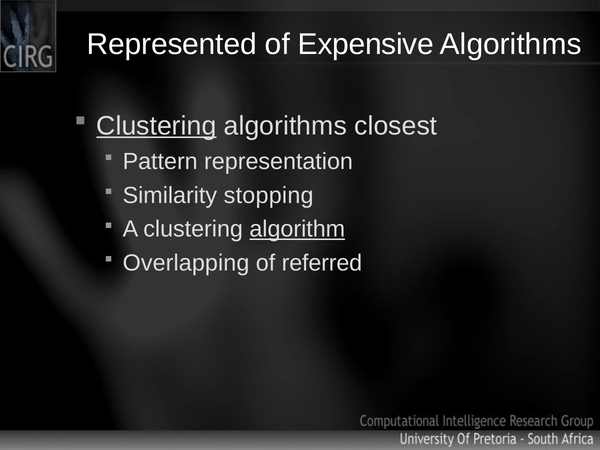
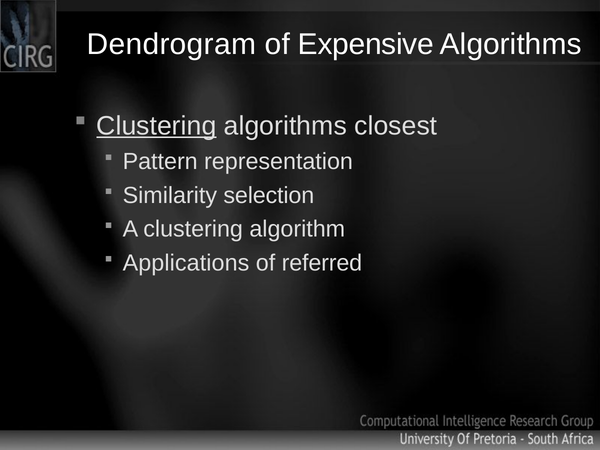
Represented: Represented -> Dendrogram
stopping: stopping -> selection
algorithm underline: present -> none
Overlapping: Overlapping -> Applications
